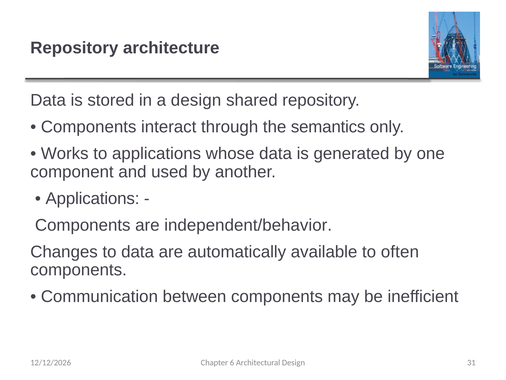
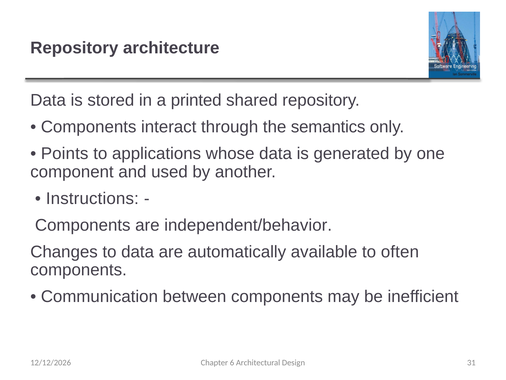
a design: design -> printed
Works: Works -> Points
Applications at (92, 198): Applications -> Instructions
